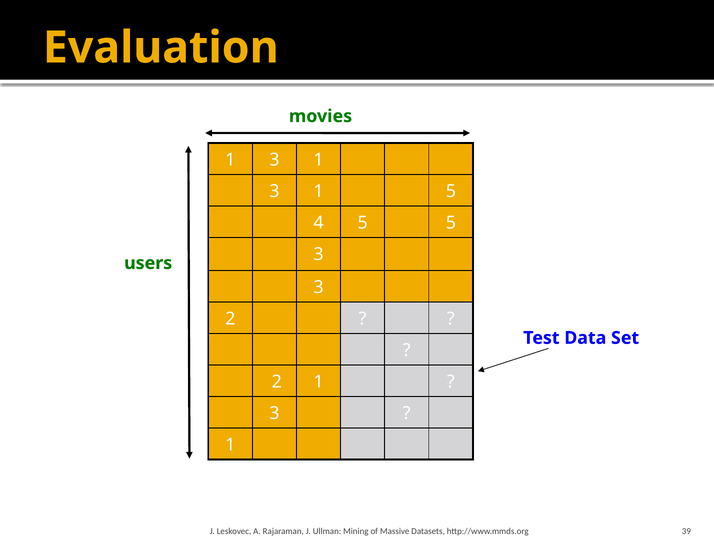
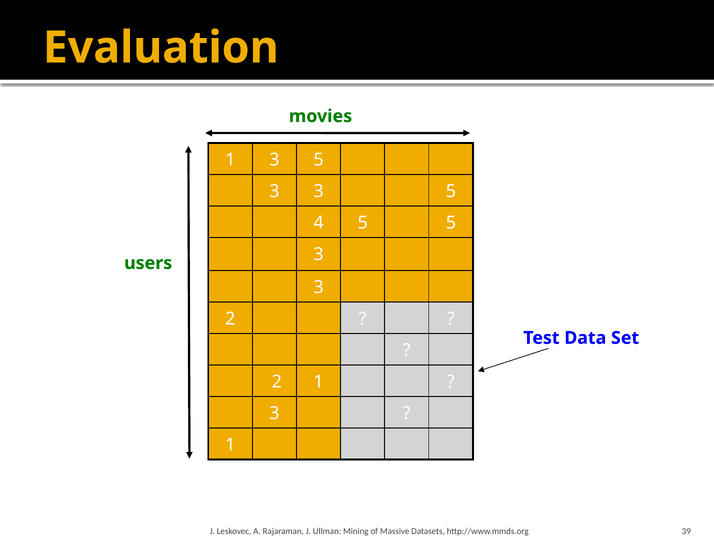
1 at (319, 160): 1 -> 5
1 at (319, 191): 1 -> 3
